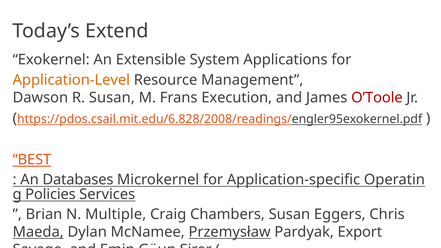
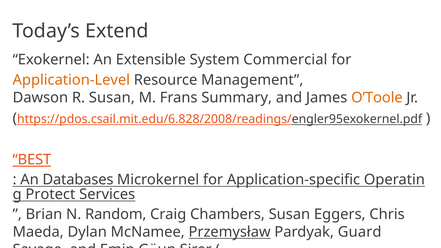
Applications: Applications -> Commercial
Execution: Execution -> Summary
O’Toole colour: red -> orange
Policies: Policies -> Protect
Multiple: Multiple -> Random
Maeda underline: present -> none
Export: Export -> Guard
